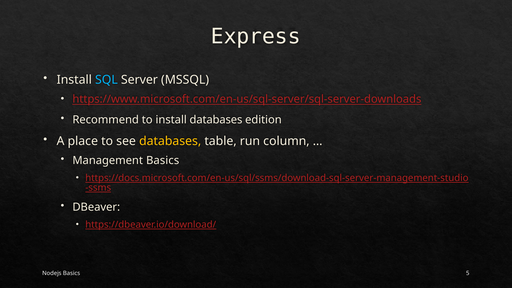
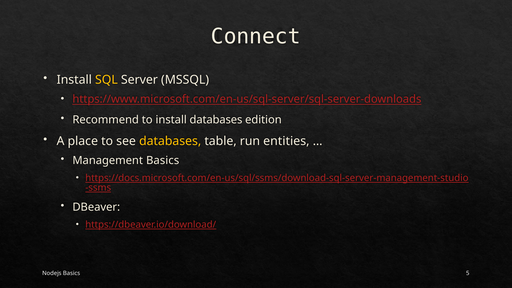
Express: Express -> Connect
SQL colour: light blue -> yellow
column: column -> entities
